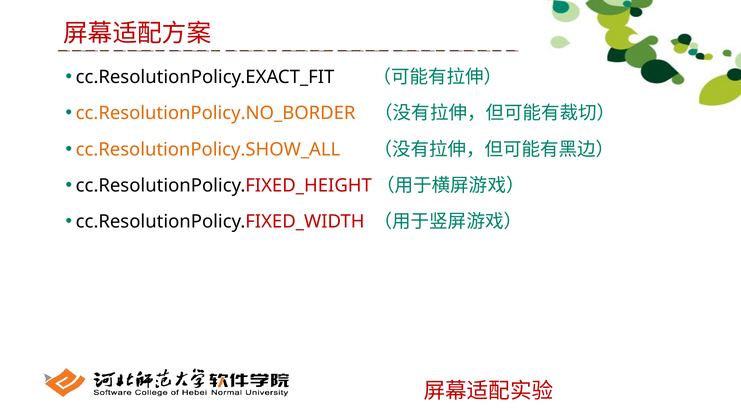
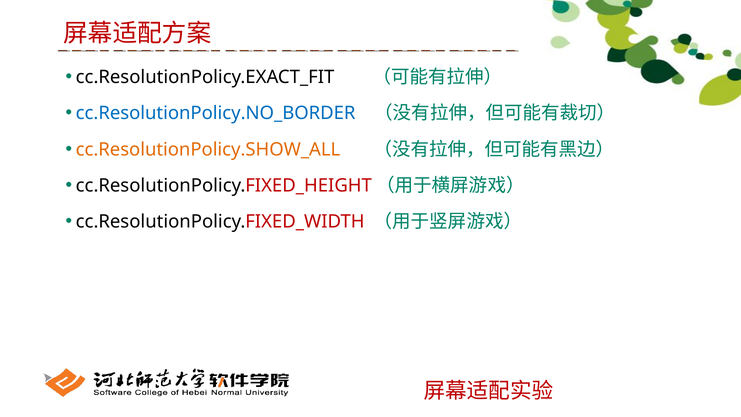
cc.ResolutionPolicy.NO_BORDER colour: orange -> blue
